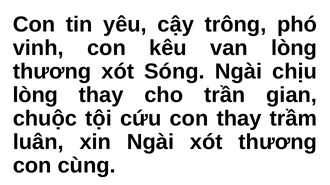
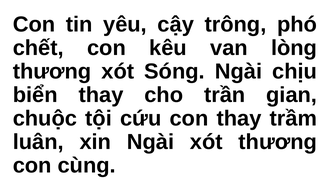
vinh: vinh -> chết
lòng at (35, 95): lòng -> biển
